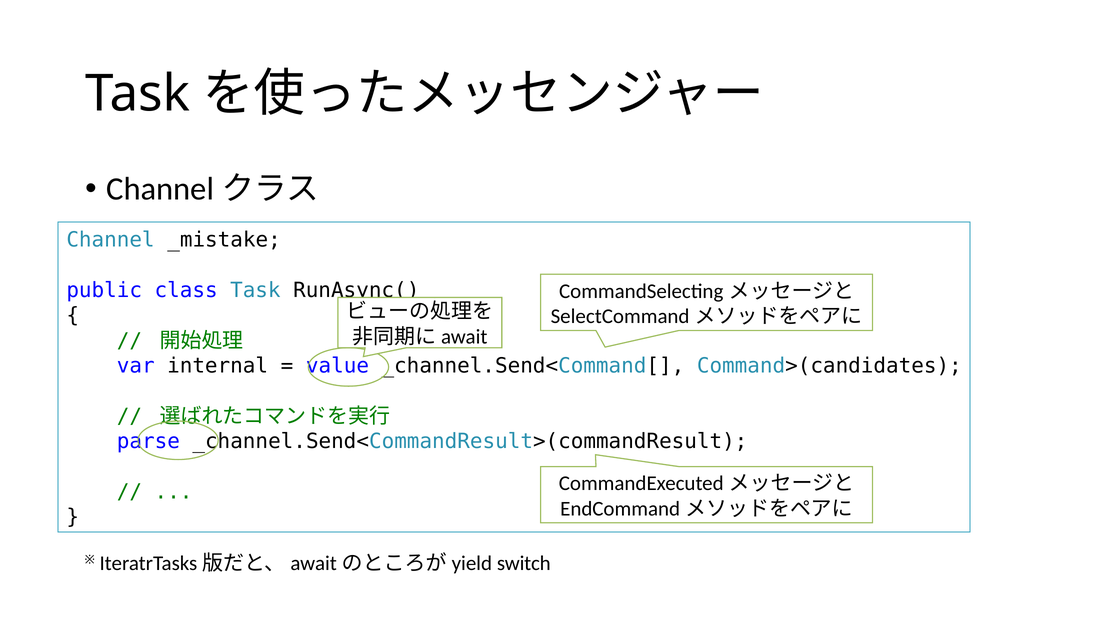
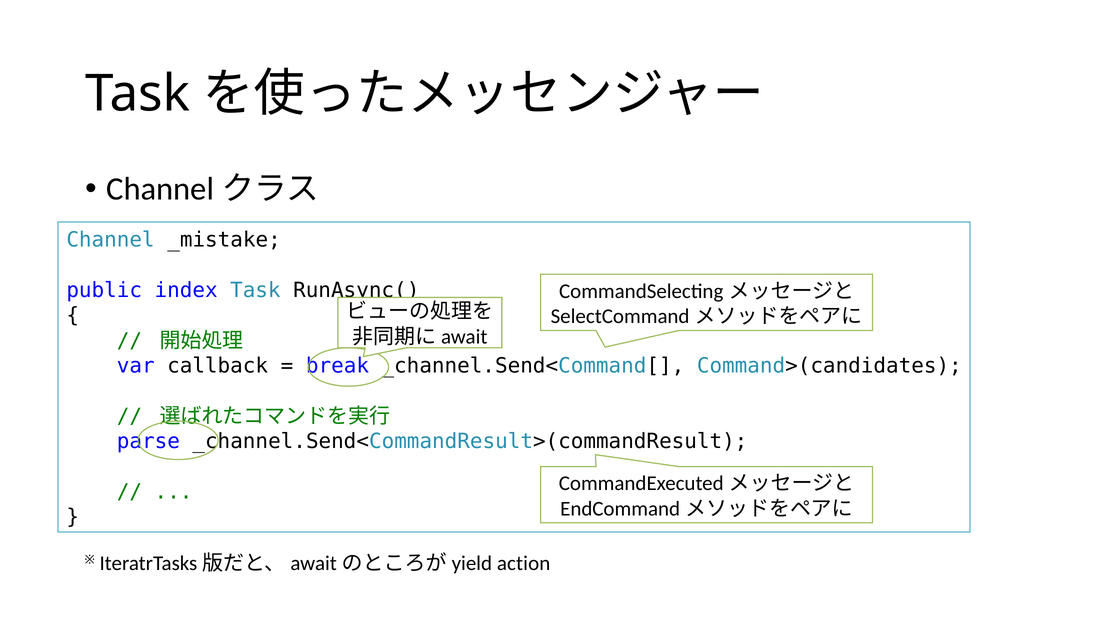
class: class -> index
internal: internal -> callback
value: value -> break
switch: switch -> action
